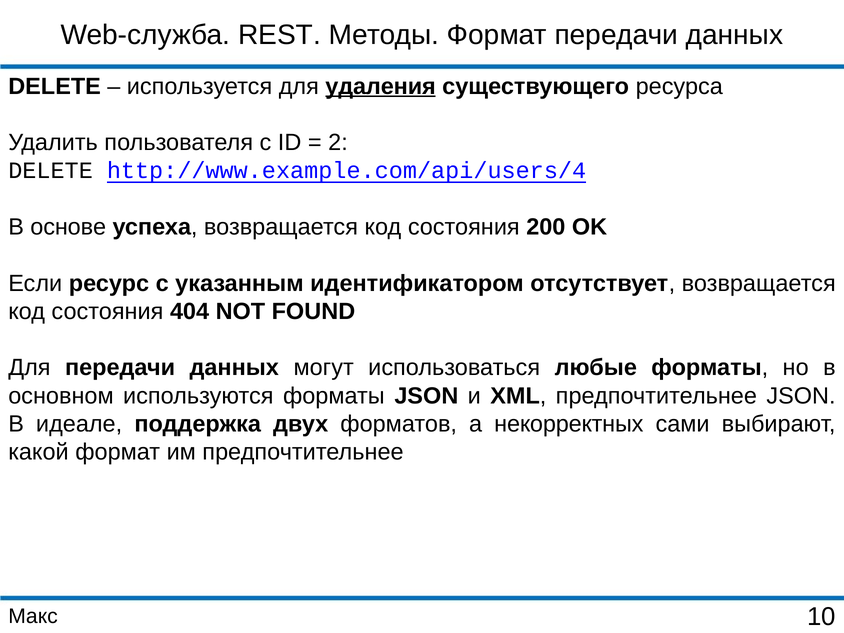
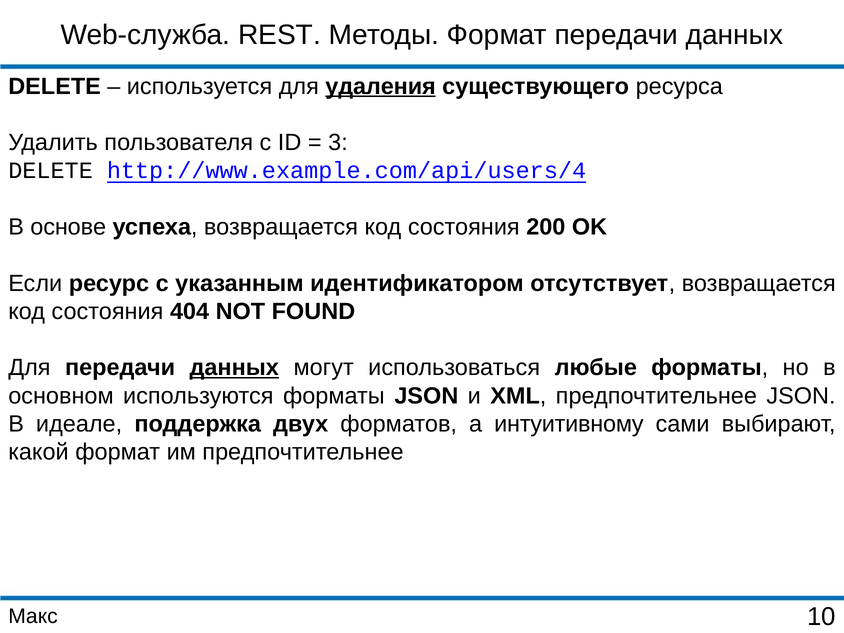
2: 2 -> 3
данных at (234, 368) underline: none -> present
некорректных: некорректных -> интуитивному
